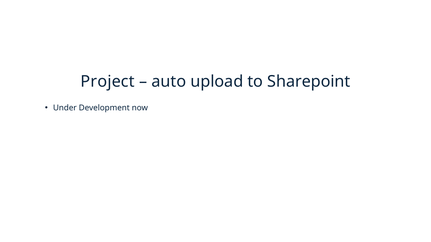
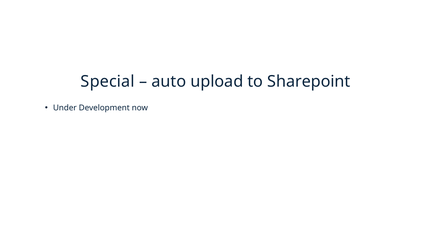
Project: Project -> Special
